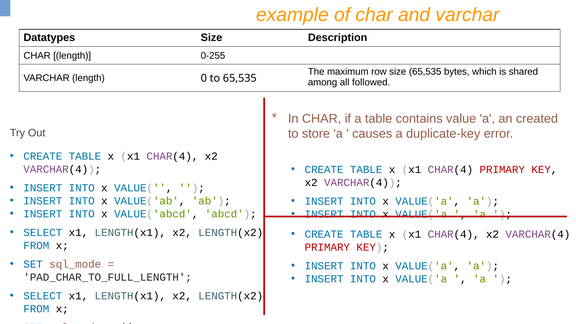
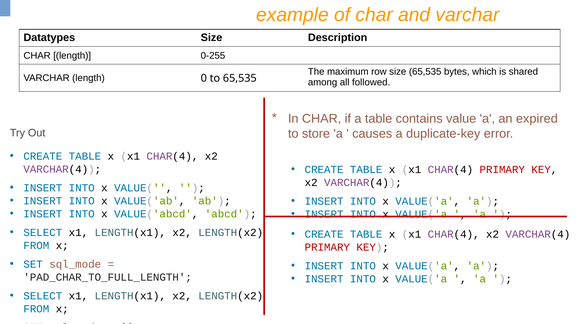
created: created -> expired
